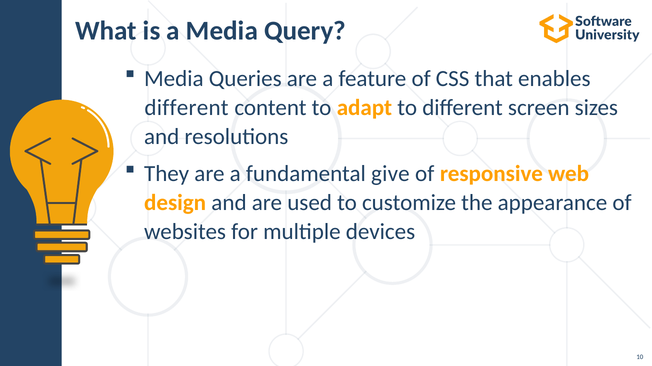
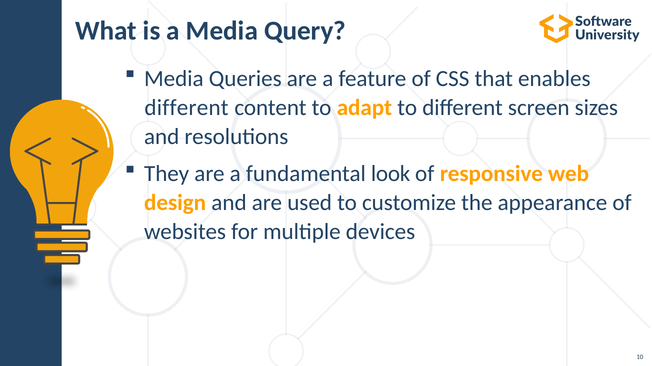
give: give -> look
